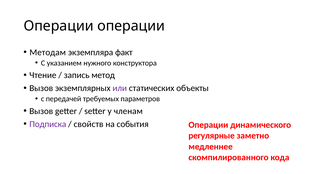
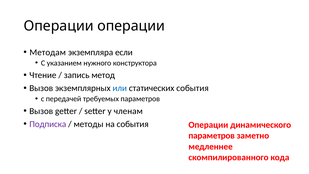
факт: факт -> если
или colour: purple -> blue
статических объекты: объекты -> события
свойств: свойств -> методы
регулярные at (212, 136): регулярные -> параметров
